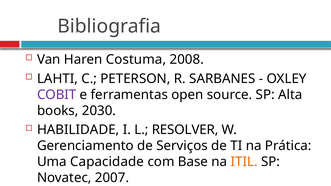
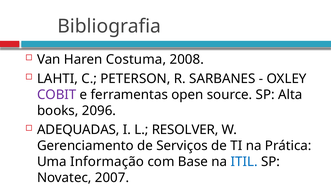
2030: 2030 -> 2096
HABILIDADE: HABILIDADE -> ADEQUADAS
Capacidade: Capacidade -> Informação
ITIL colour: orange -> blue
